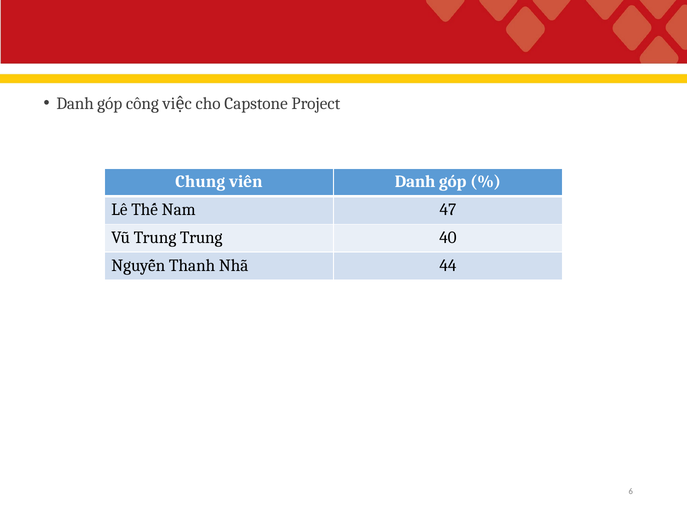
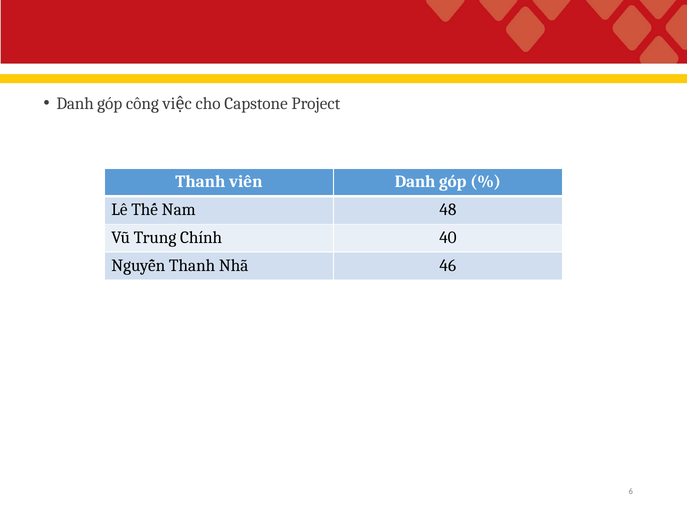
Chung at (200, 182): Chung -> Thanh
47: 47 -> 48
Trung Trung: Trung -> Chính
44: 44 -> 46
